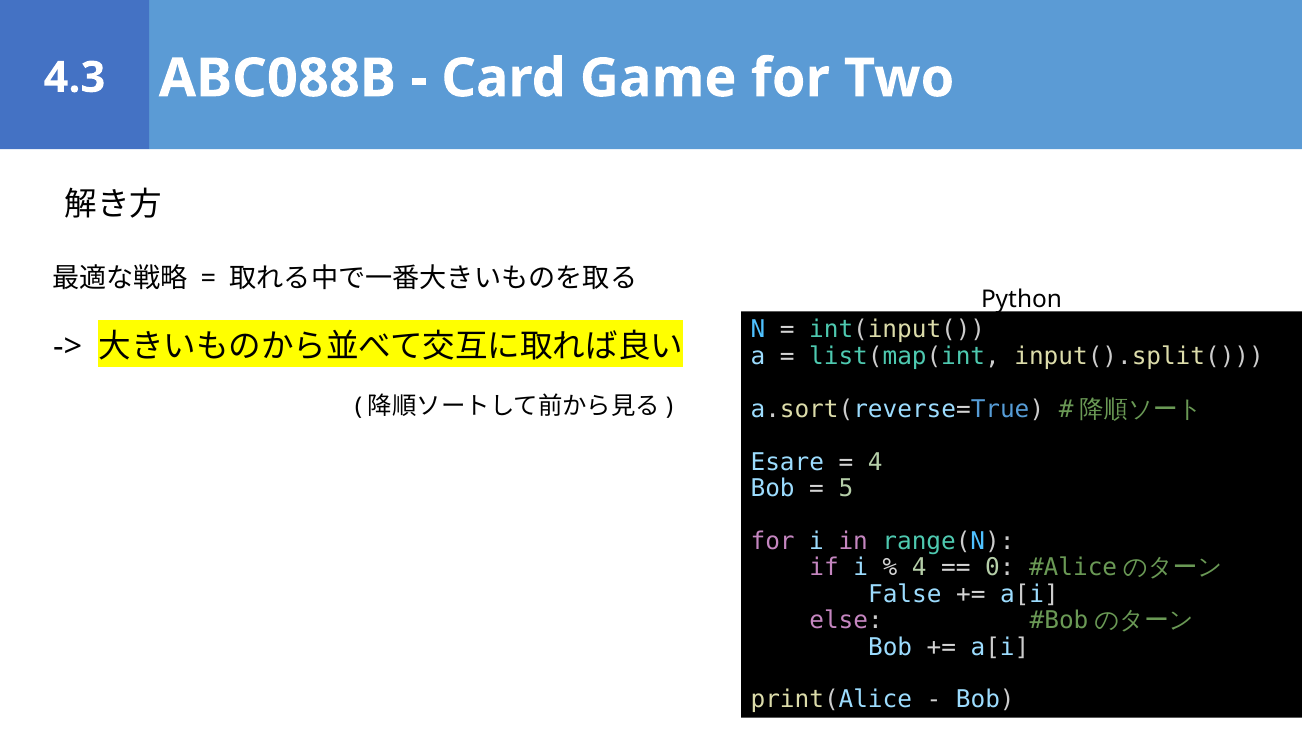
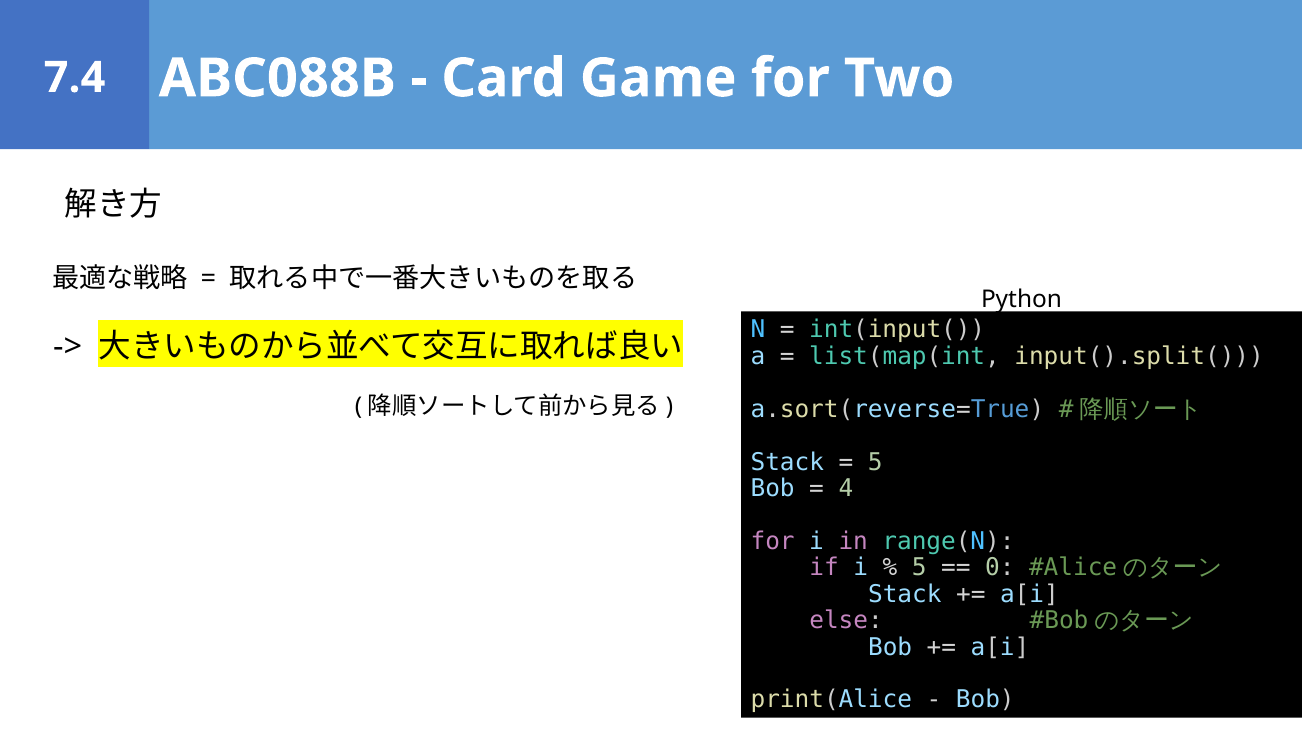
4.3: 4.3 -> 7.4
Esare at (787, 462): Esare -> Stack
4 at (875, 462): 4 -> 5
5: 5 -> 4
4 at (919, 568): 4 -> 5
False at (905, 594): False -> Stack
